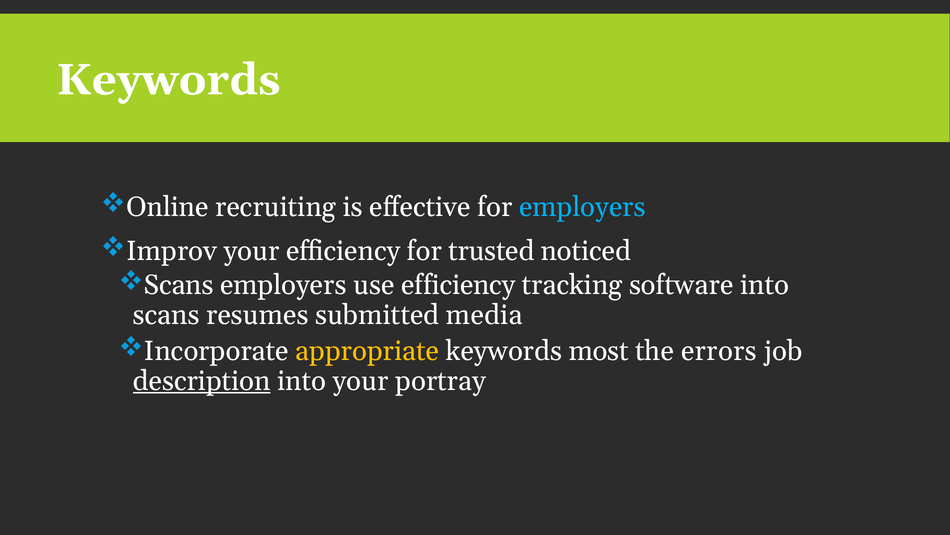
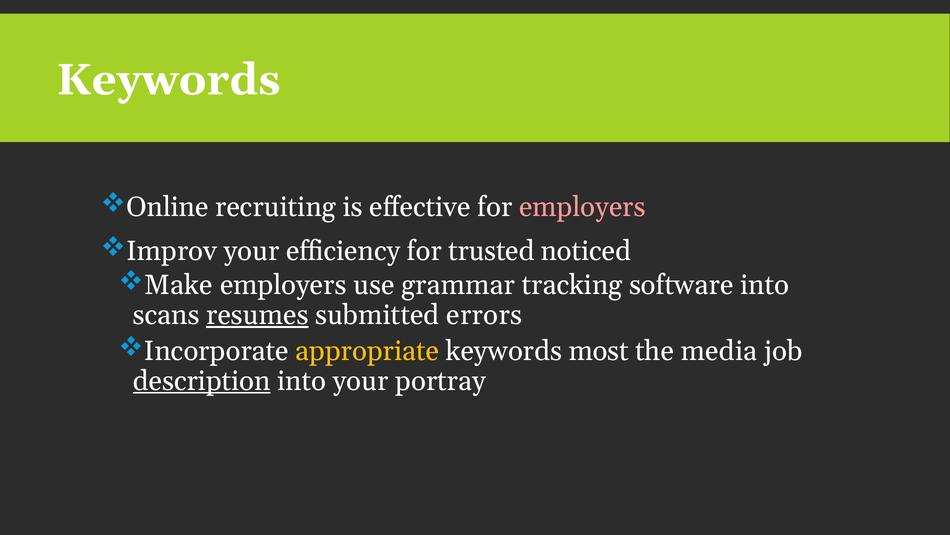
employers at (582, 207) colour: light blue -> pink
Scans at (179, 285): Scans -> Make
use efficiency: efficiency -> grammar
resumes underline: none -> present
media: media -> errors
errors: errors -> media
